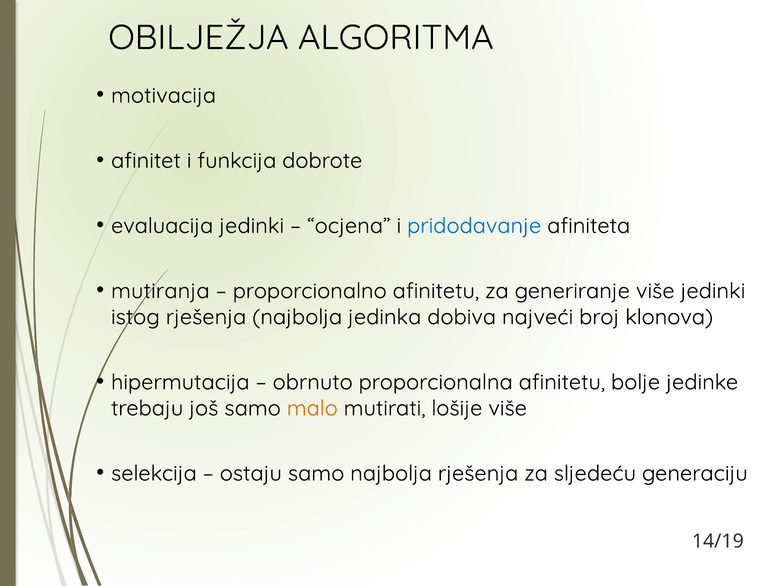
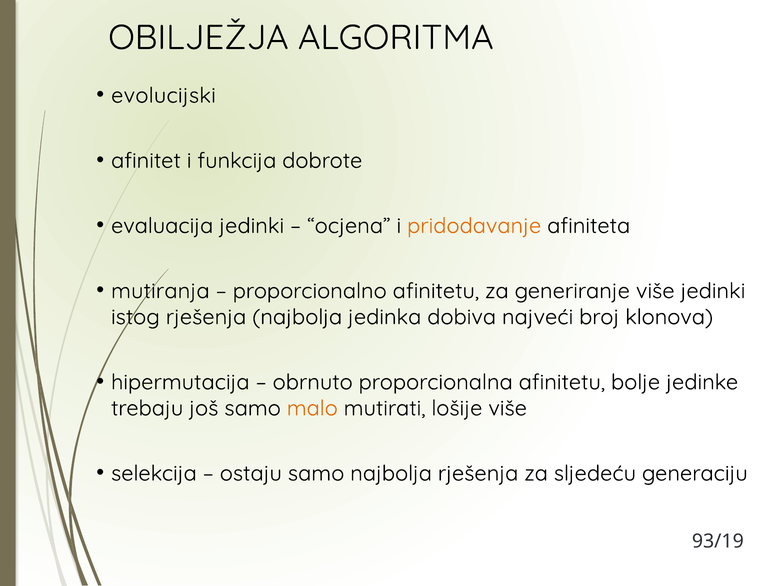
motivacija: motivacija -> evolucijski
pridodavanje colour: blue -> orange
14/19: 14/19 -> 93/19
